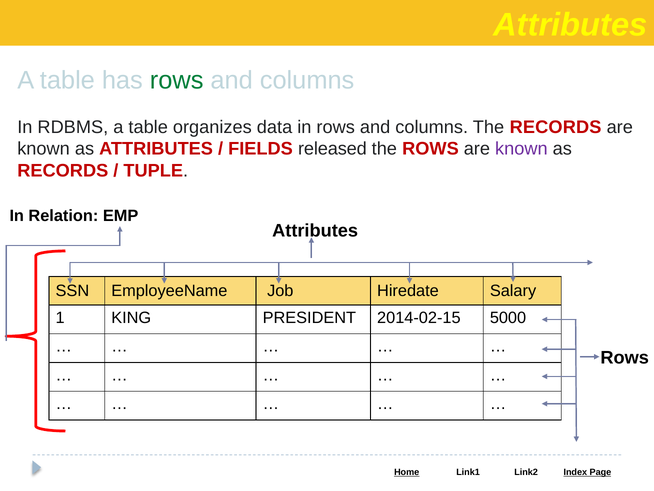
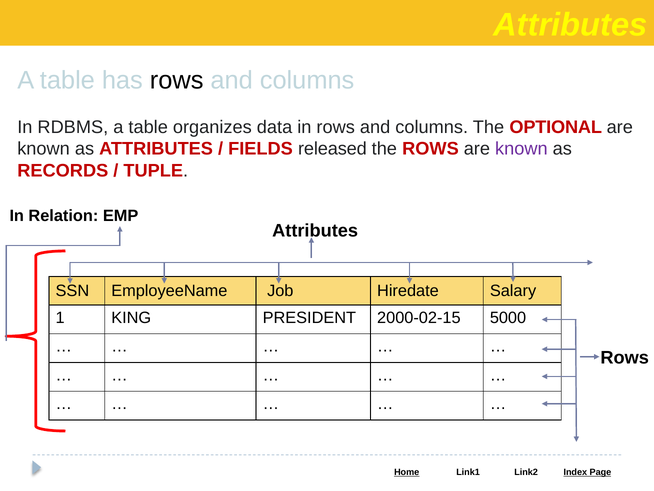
rows at (177, 80) colour: green -> black
The RECORDS: RECORDS -> OPTIONAL
2014-02-15: 2014-02-15 -> 2000-02-15
